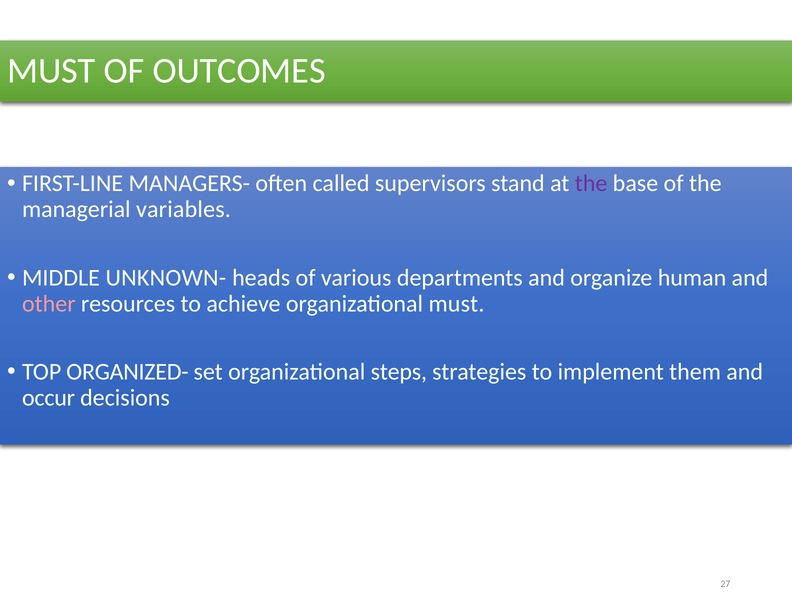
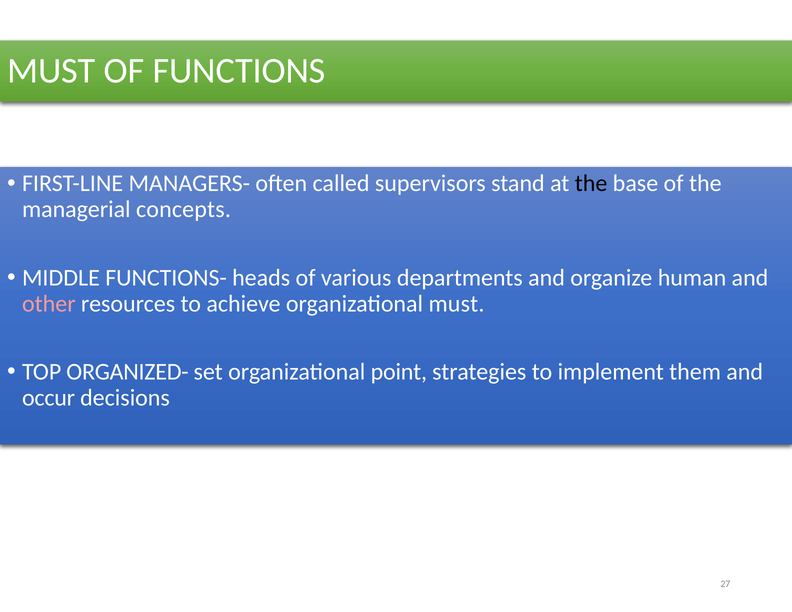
OUTCOMES: OUTCOMES -> FUNCTIONS
the at (591, 184) colour: purple -> black
variables: variables -> concepts
UNKNOWN-: UNKNOWN- -> FUNCTIONS-
steps: steps -> point
